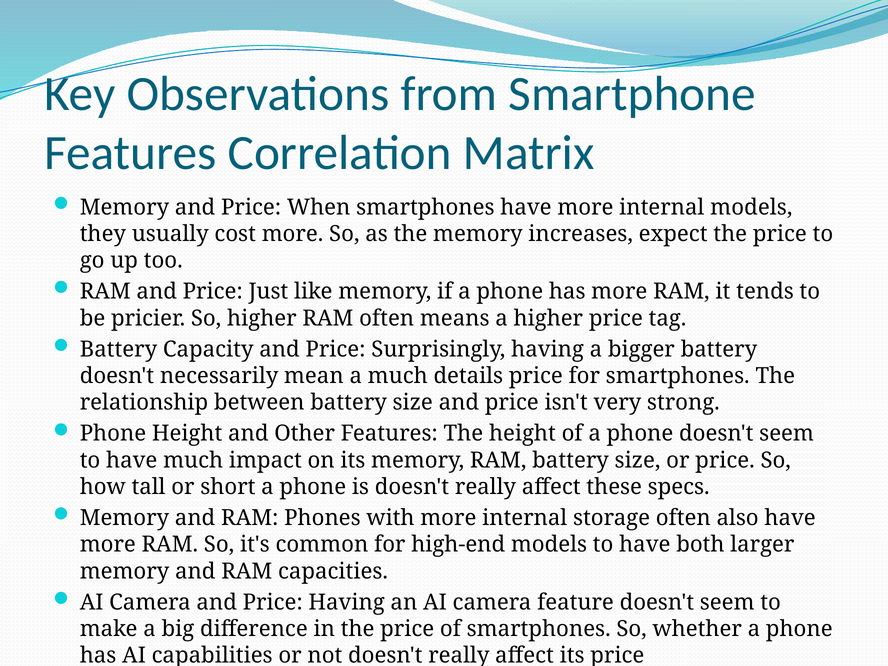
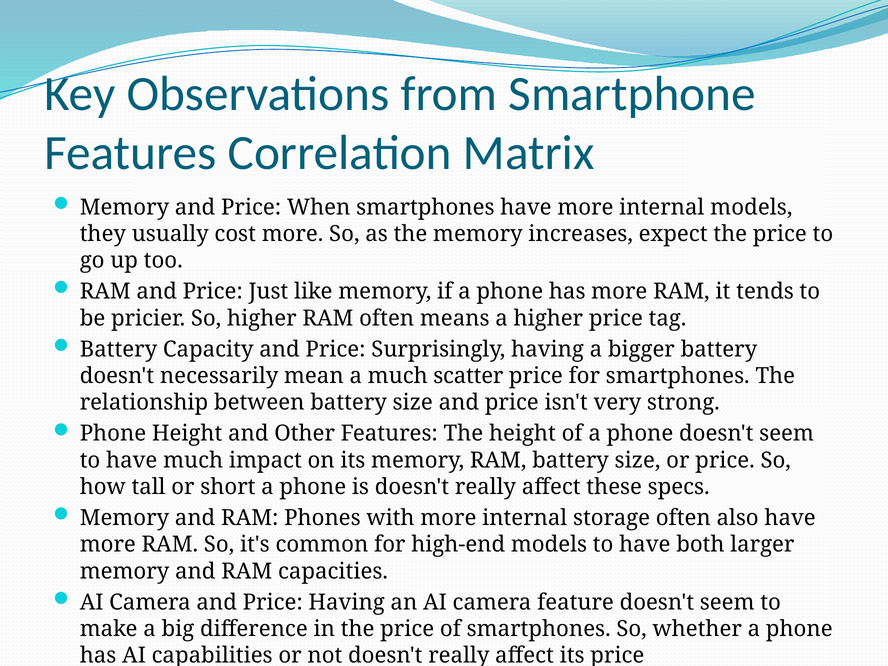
details: details -> scatter
